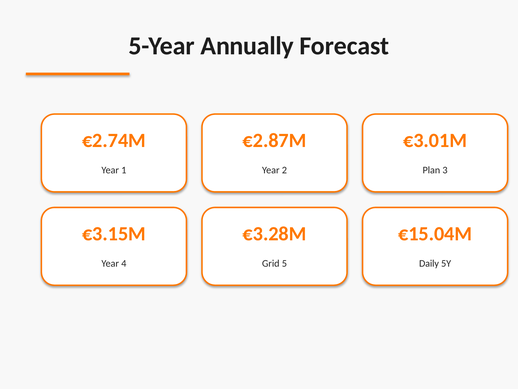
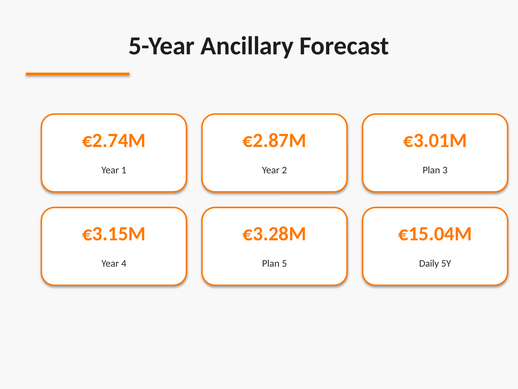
Annually: Annually -> Ancillary
Grid at (271, 263): Grid -> Plan
